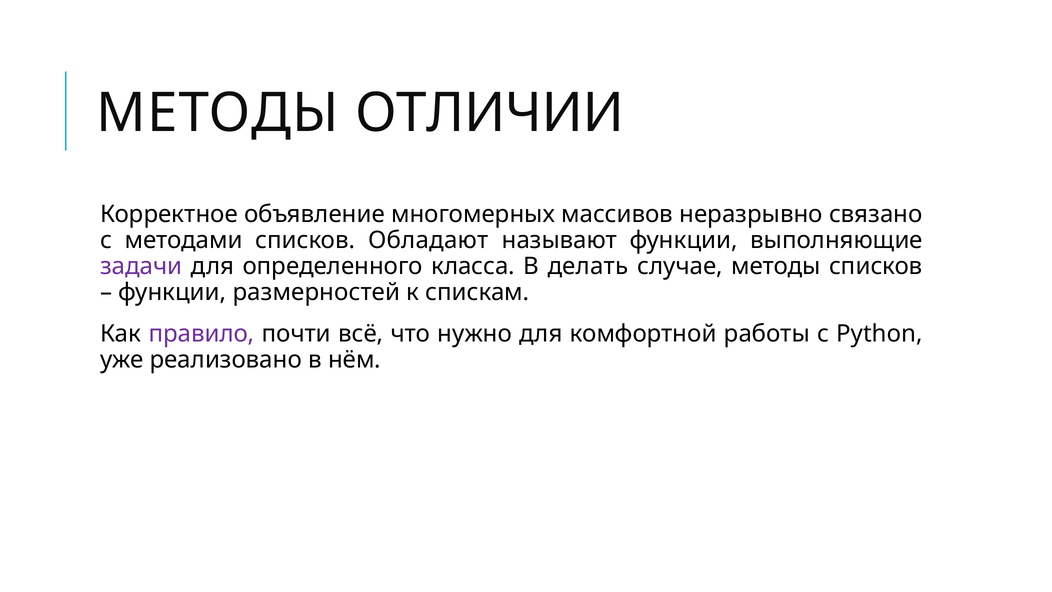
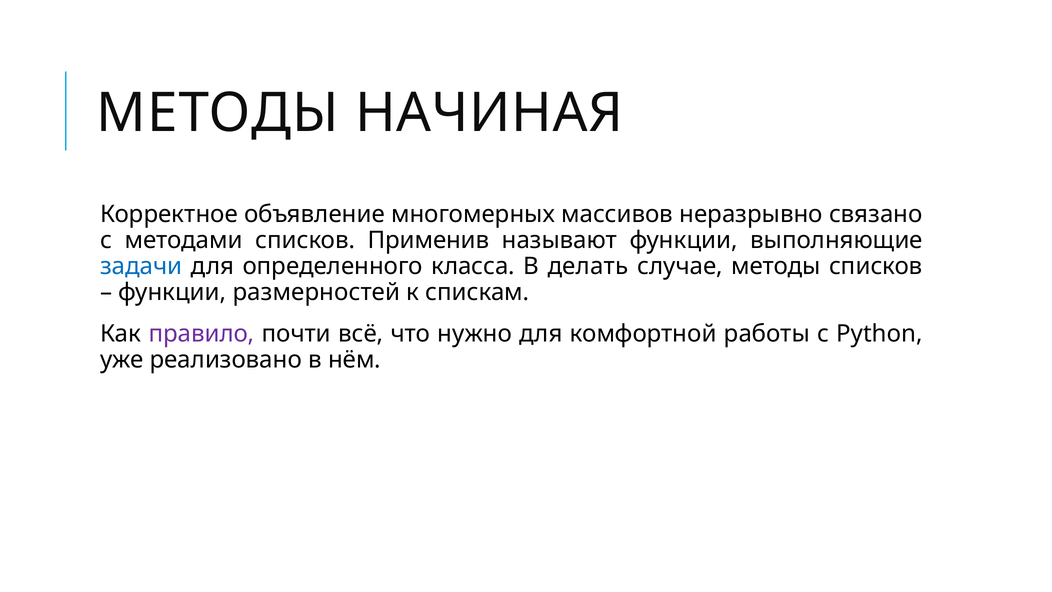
ОТЛИЧИИ: ОТЛИЧИИ -> НАЧИНАЯ
Обладают: Обладают -> Применив
задачи colour: purple -> blue
